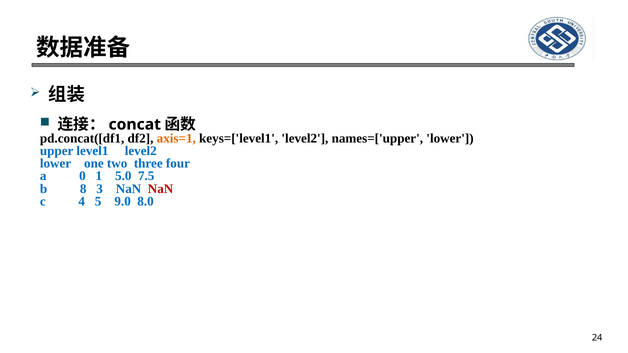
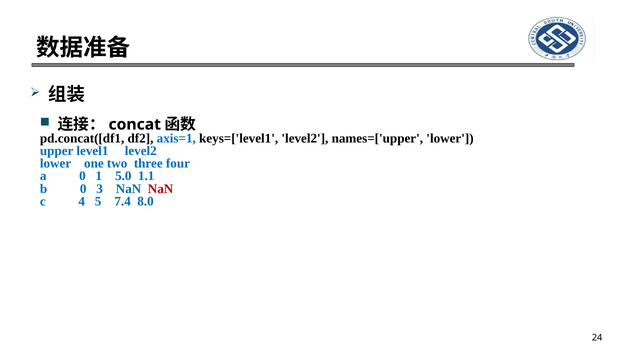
axis=1 colour: orange -> blue
7.5: 7.5 -> 1.1
b 8: 8 -> 0
9.0: 9.0 -> 7.4
